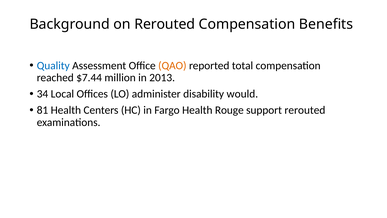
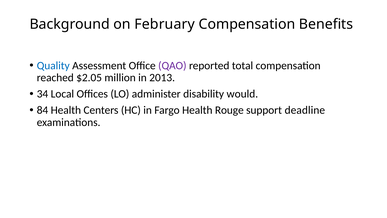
on Rerouted: Rerouted -> February
QAO colour: orange -> purple
$7.44: $7.44 -> $2.05
81: 81 -> 84
support rerouted: rerouted -> deadline
